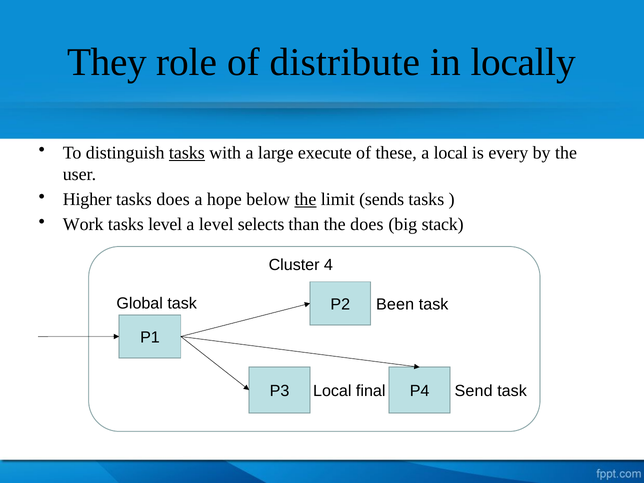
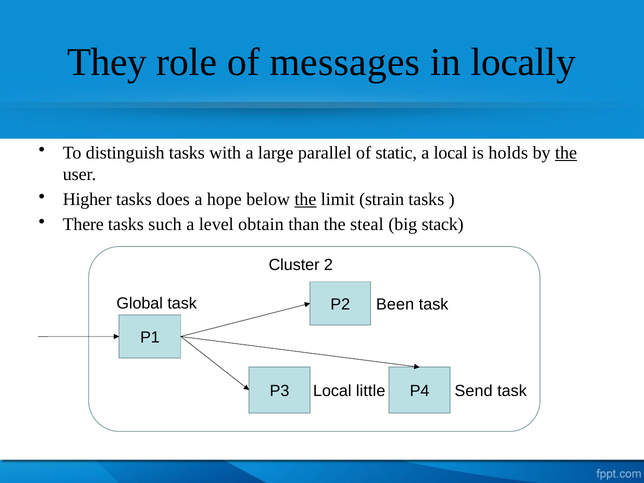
distribute: distribute -> messages
tasks at (187, 153) underline: present -> none
execute: execute -> parallel
these: these -> static
every: every -> holds
the at (566, 153) underline: none -> present
sends: sends -> strain
Work: Work -> There
tasks level: level -> such
selects: selects -> obtain
the does: does -> steal
4: 4 -> 2
final: final -> little
